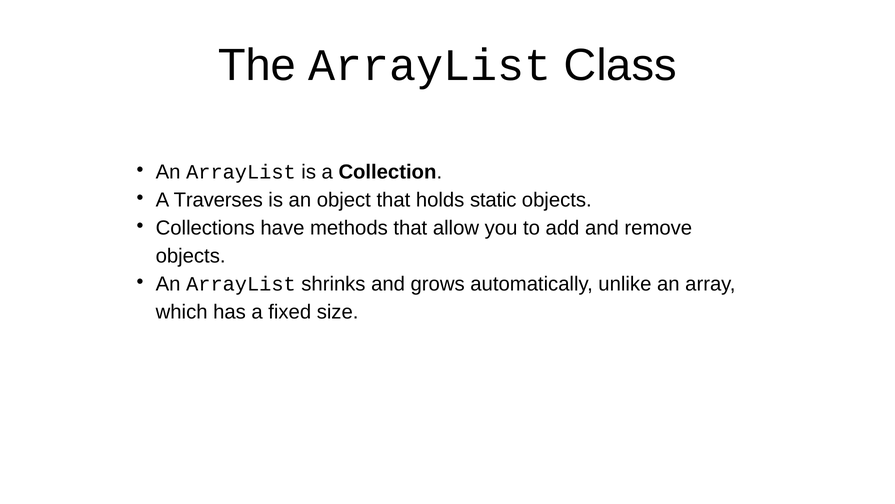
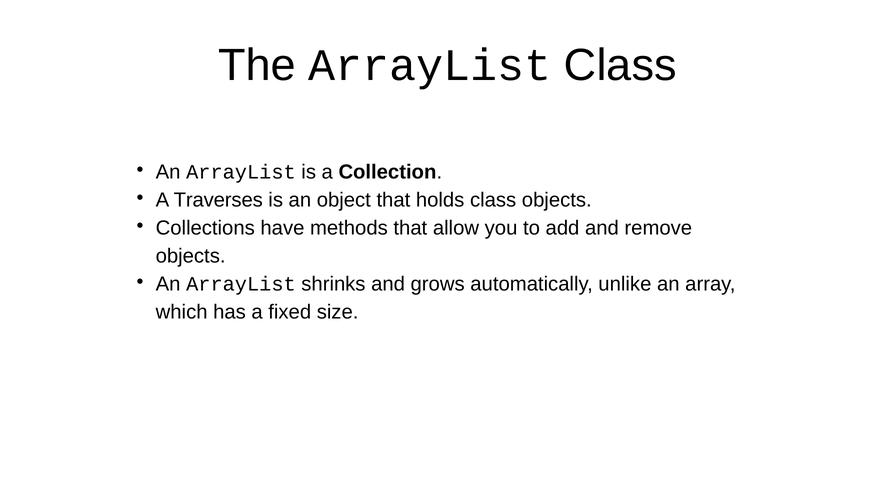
holds static: static -> class
